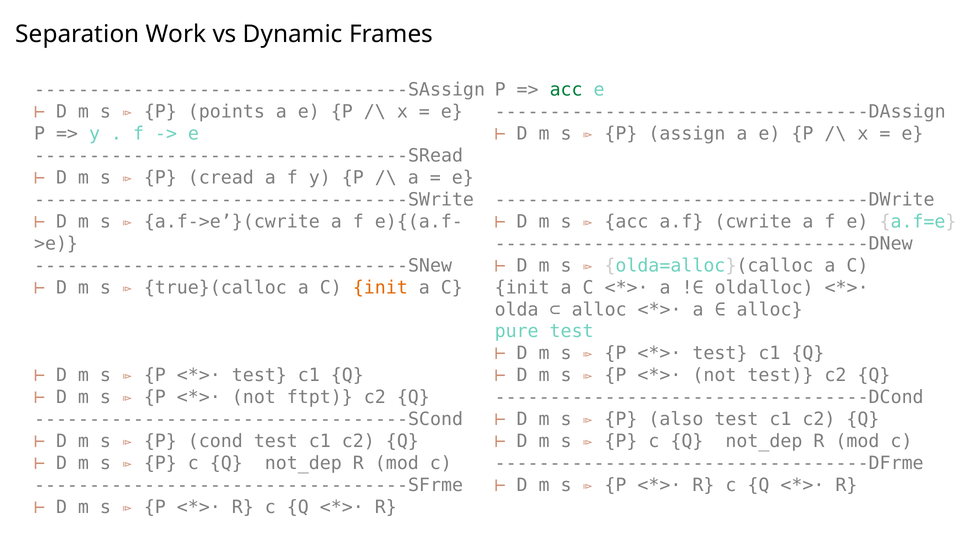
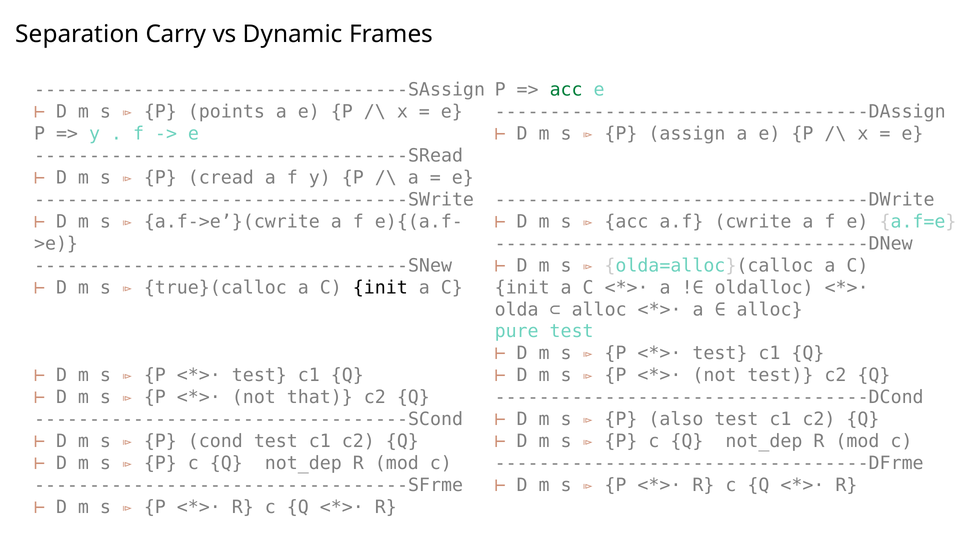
Work: Work -> Carry
init at (380, 287) colour: orange -> black
ftpt: ftpt -> that
